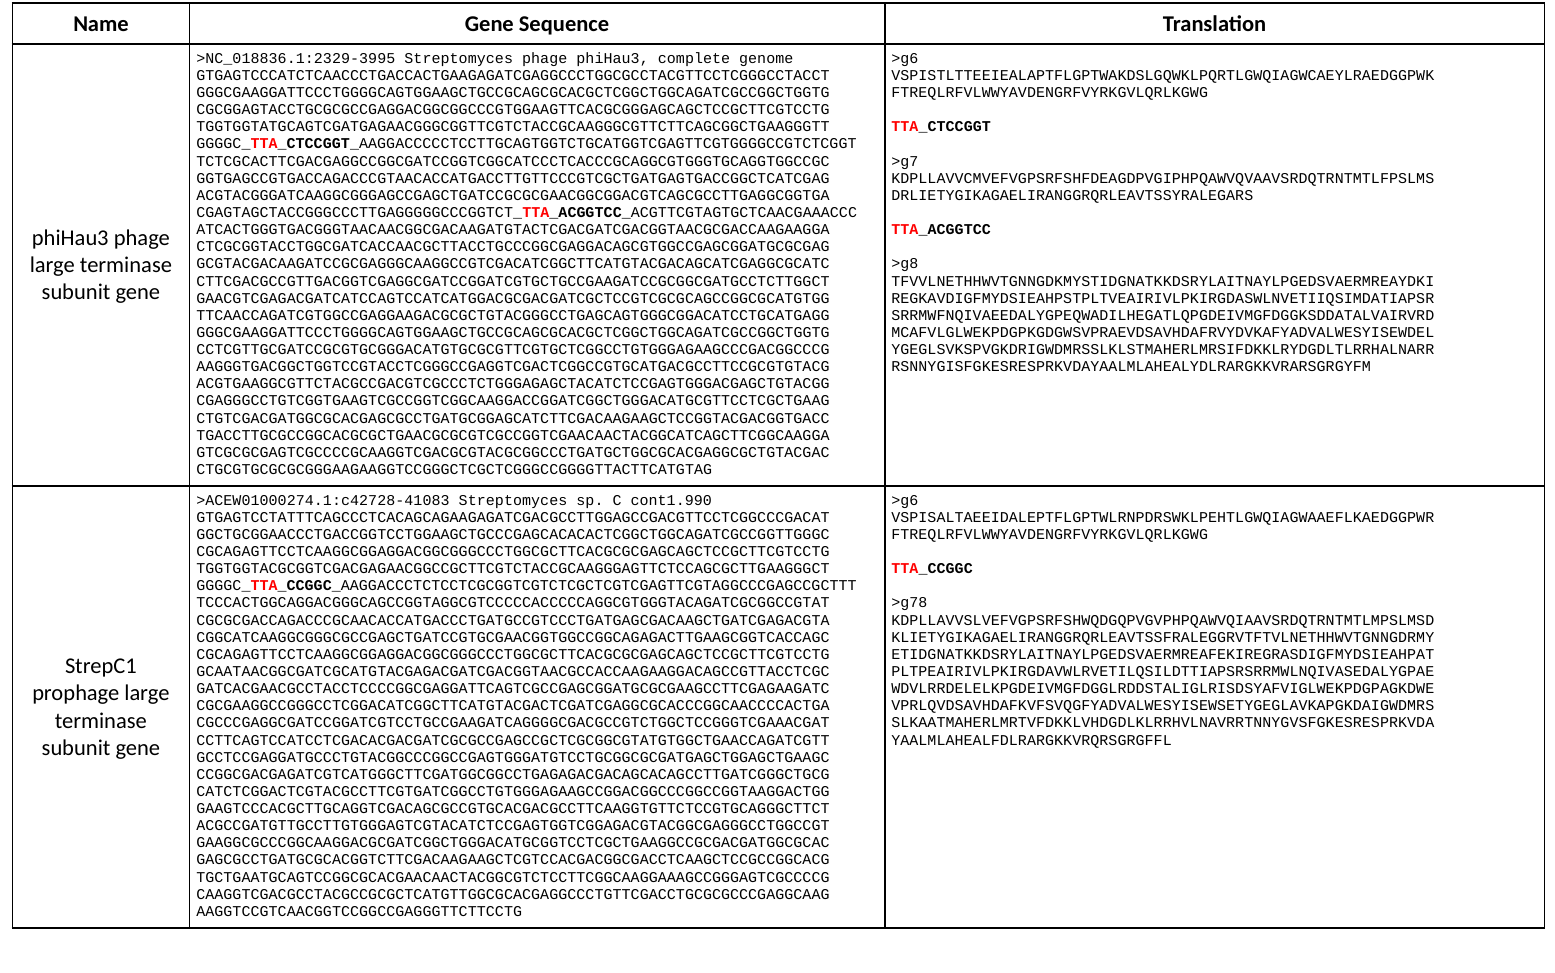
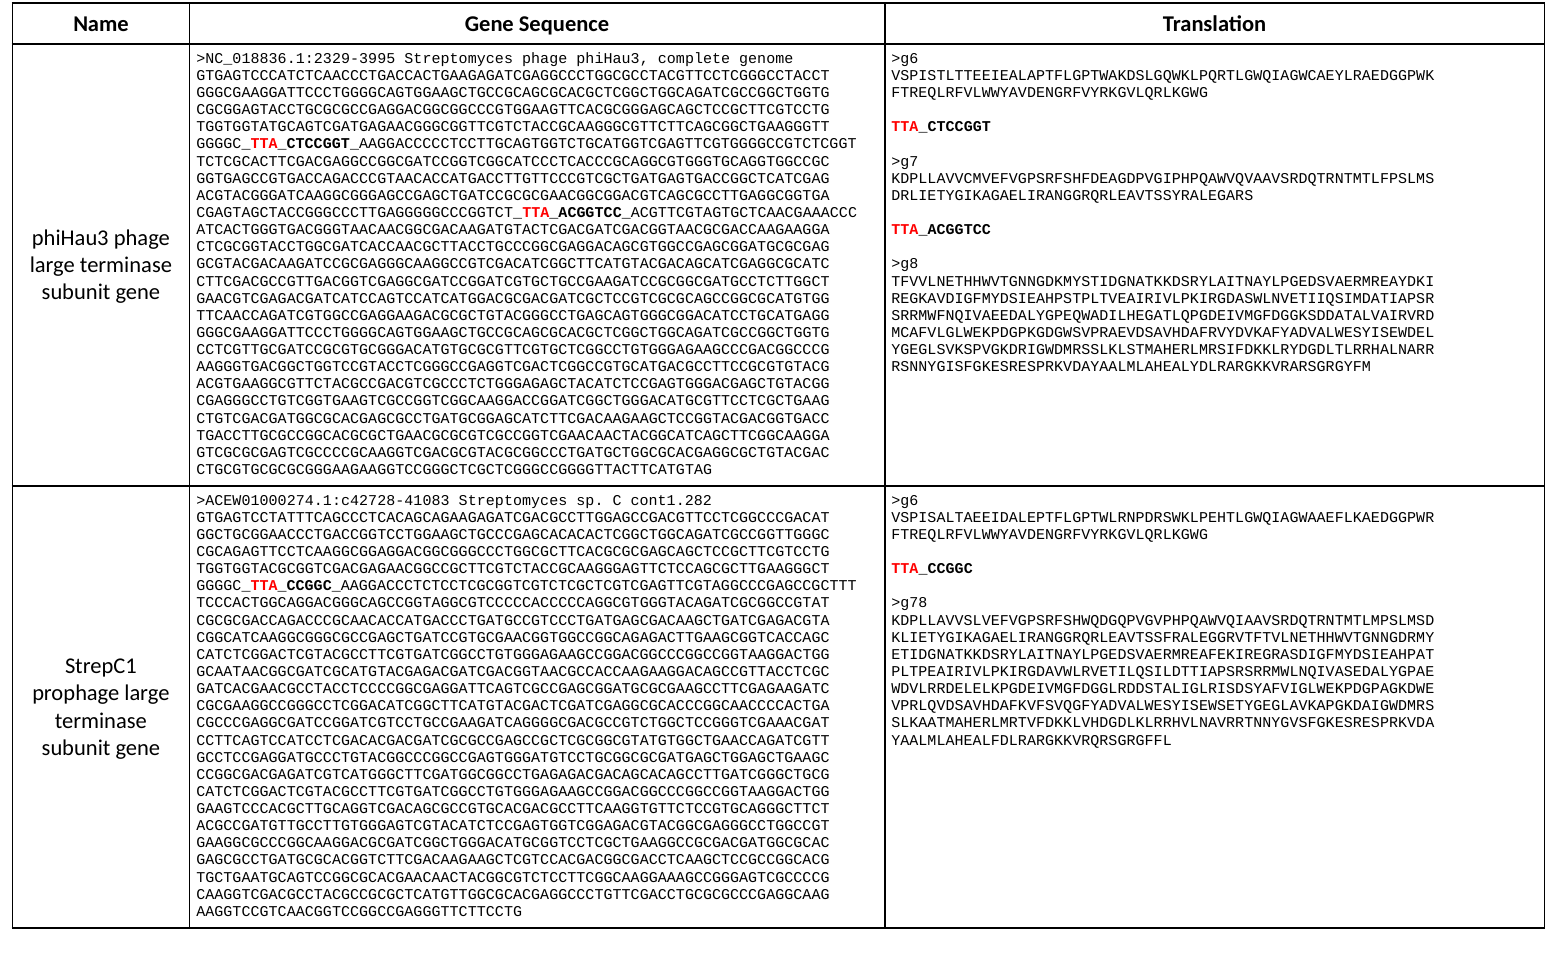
cont1.990: cont1.990 -> cont1.282
CGCAGAGTTCCTCAAGGCGGAGGACGGCGGGCCCTGGCGCTTCACGCGCGAGCAGCTCCGCTTCGTCCTG at (513, 655): CGCAGAGTTCCTCAAGGCGGAGGACGGCGGGCCCTGGCGCTTCACGCGCGAGCAGCTCCGCTTCGTCCTG -> CATCTCGGACTCGTACGCCTTCGTGATCGGCCTGTGGGAGAAGCCGGACGGCCCGGCCGGTAAGGACTGG
